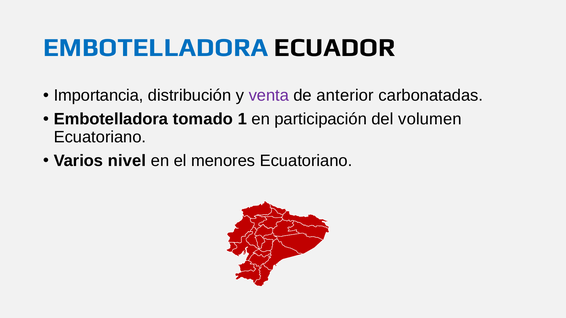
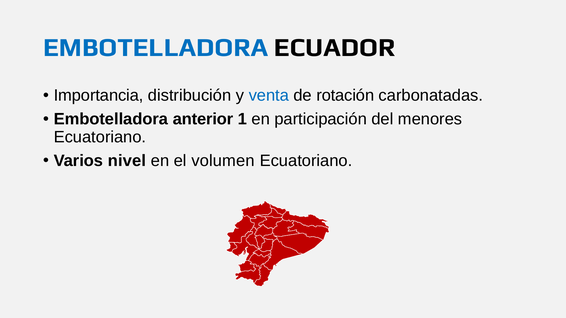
venta colour: purple -> blue
anterior: anterior -> rotación
tomado: tomado -> anterior
volumen: volumen -> menores
menores: menores -> volumen
